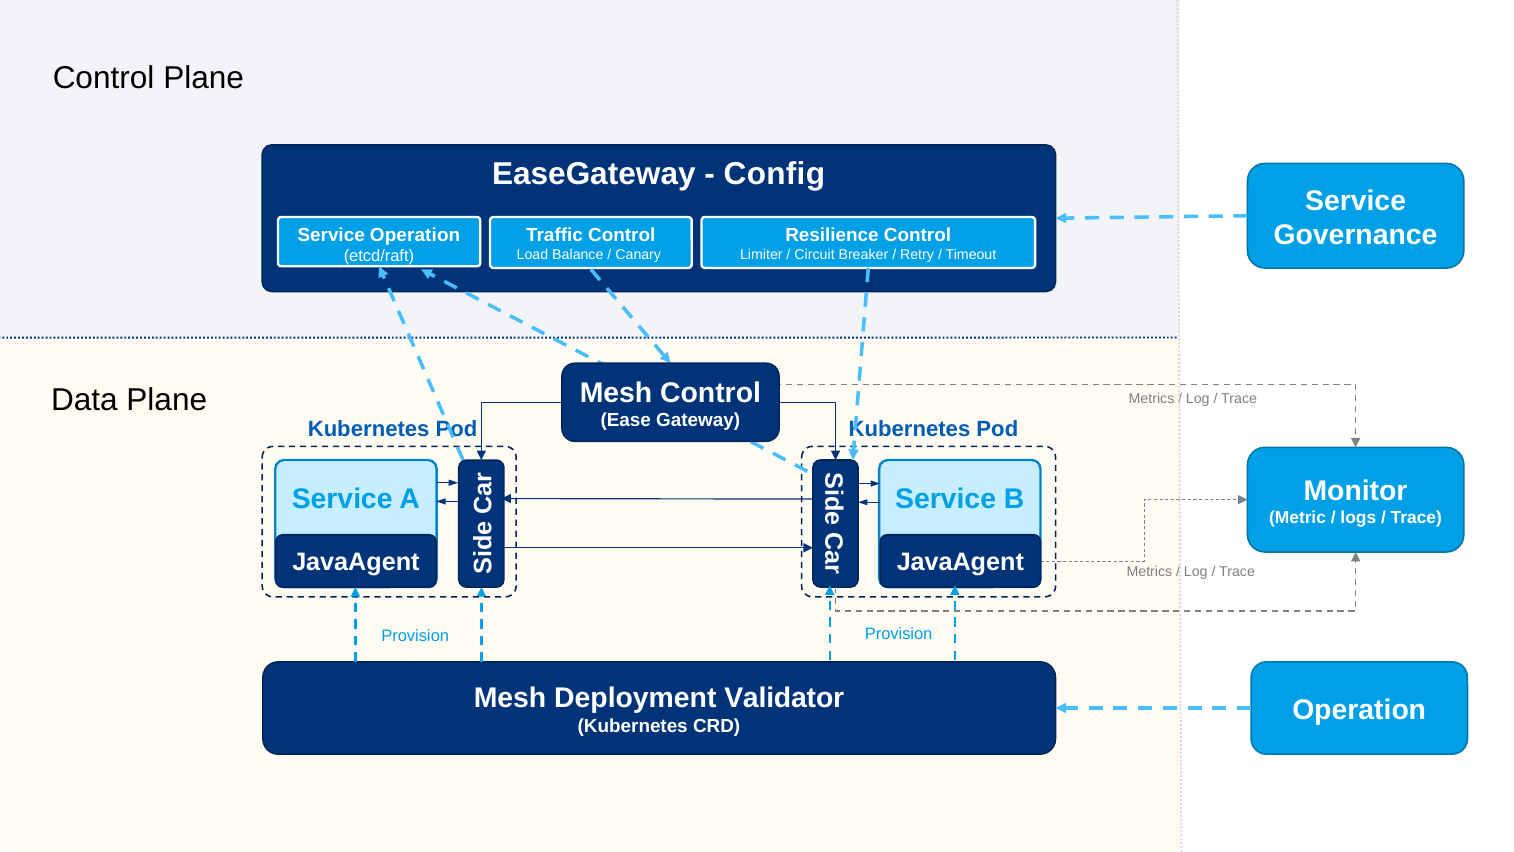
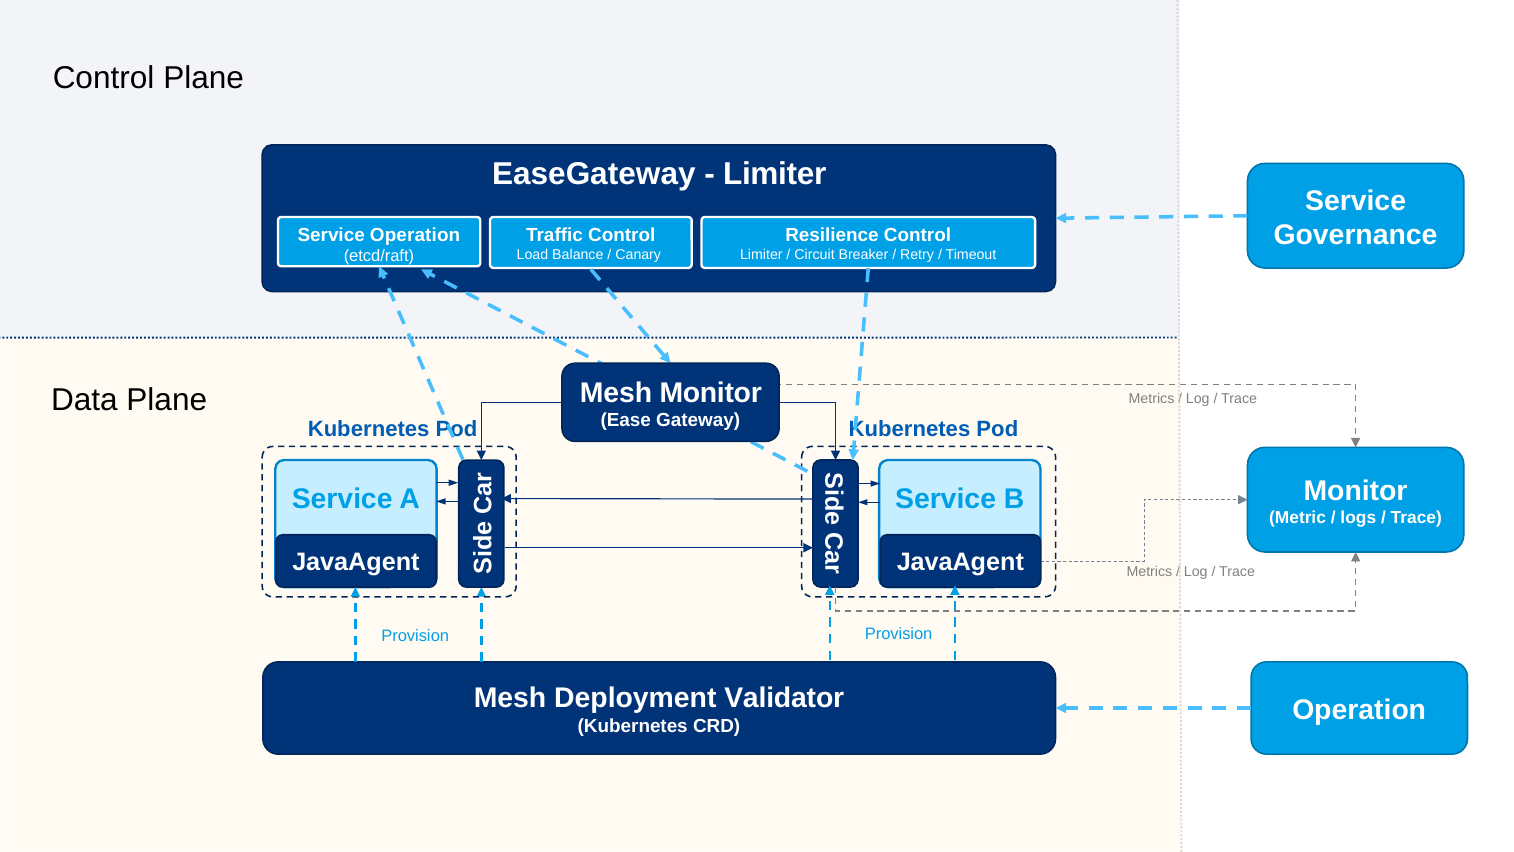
Config at (774, 174): Config -> Limiter
Mesh Control: Control -> Monitor
